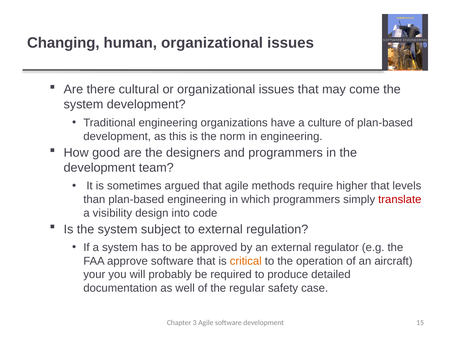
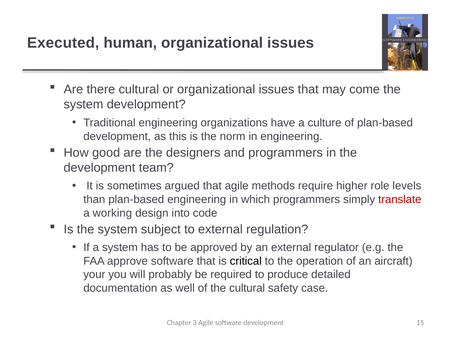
Changing: Changing -> Executed
higher that: that -> role
visibility: visibility -> working
critical colour: orange -> black
the regular: regular -> cultural
